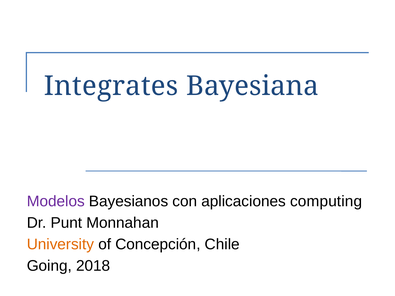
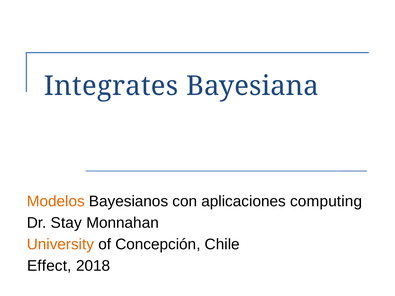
Modelos colour: purple -> orange
Punt: Punt -> Stay
Going: Going -> Effect
